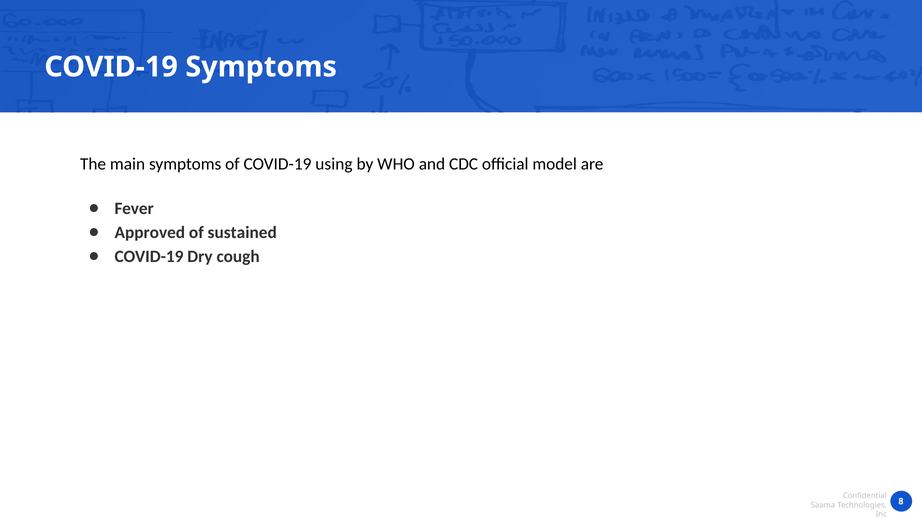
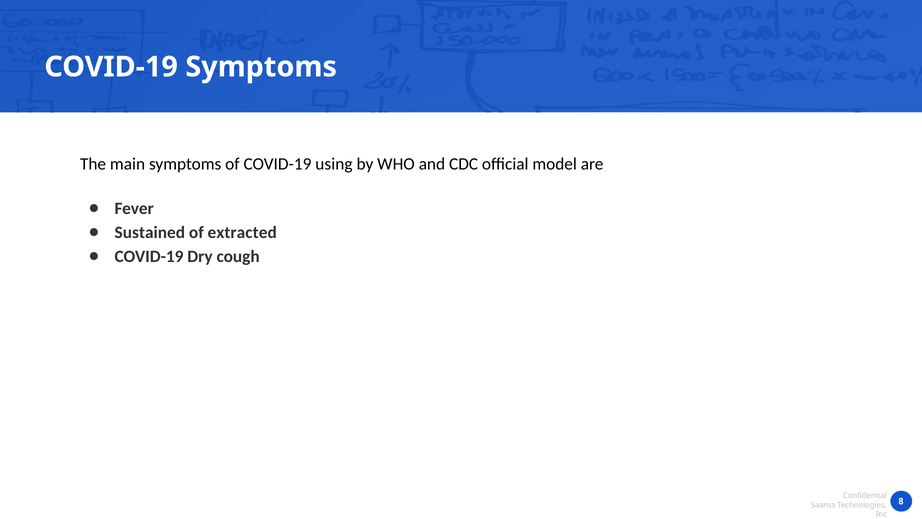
Approved: Approved -> Sustained
sustained: sustained -> extracted
